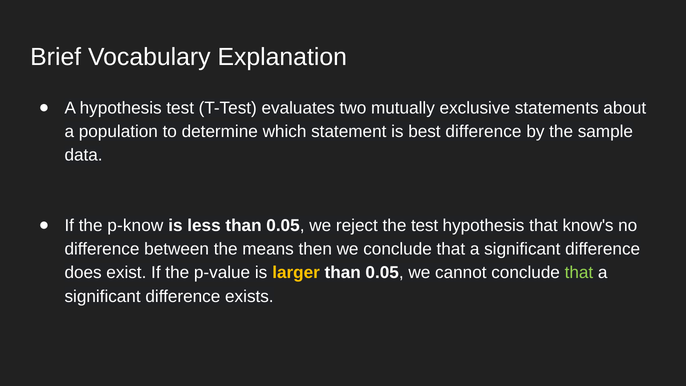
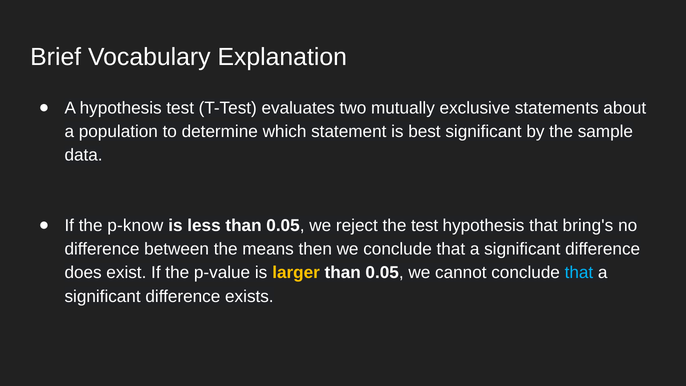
best difference: difference -> significant
know's: know's -> bring's
that at (579, 273) colour: light green -> light blue
